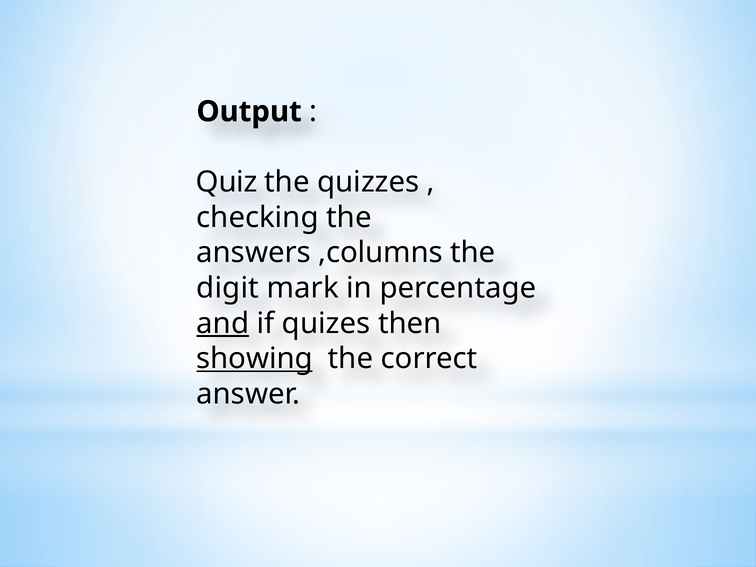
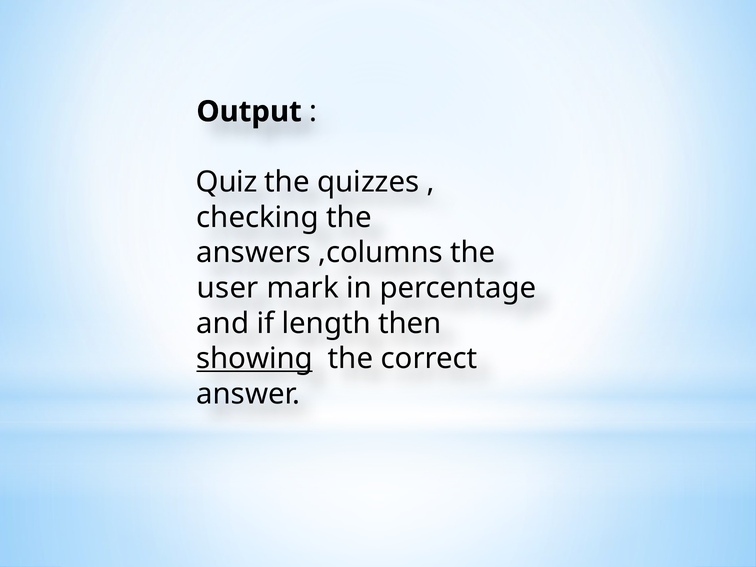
digit: digit -> user
and underline: present -> none
quizes: quizes -> length
